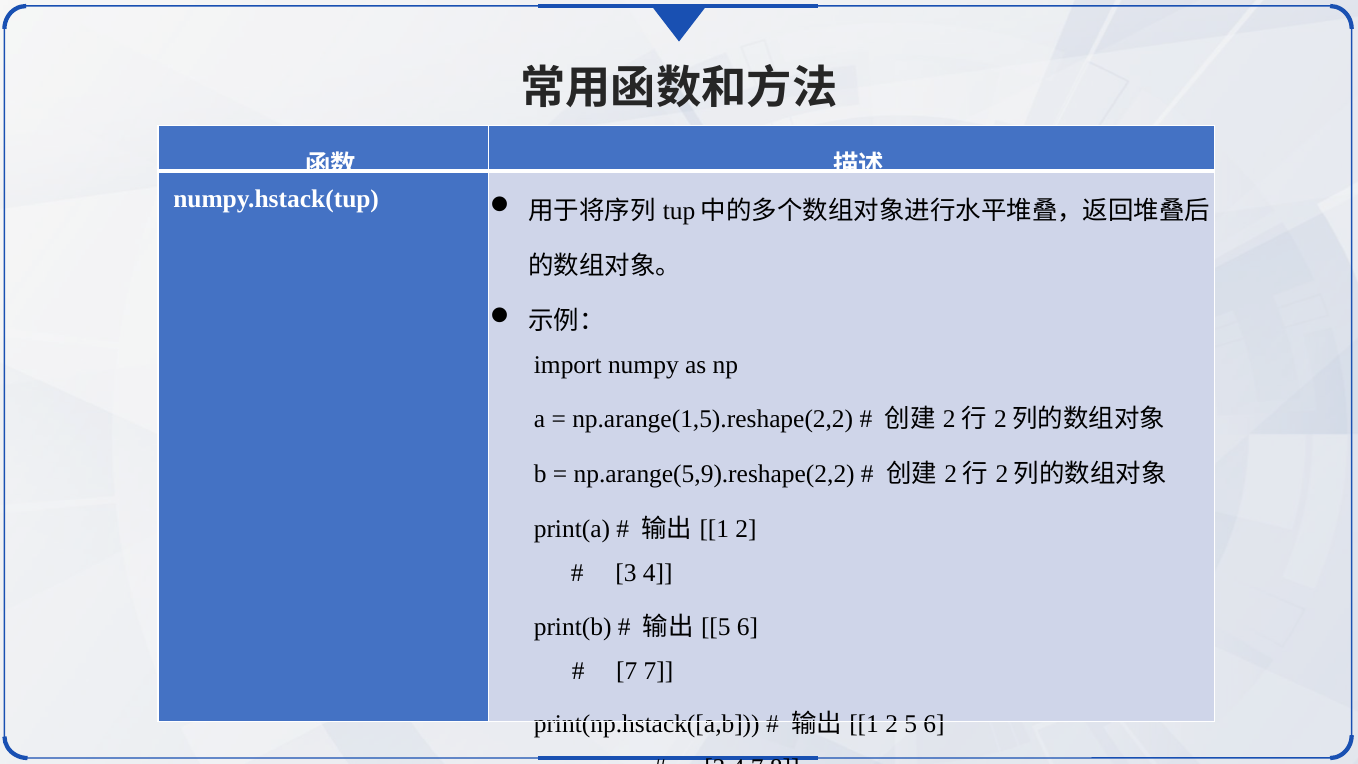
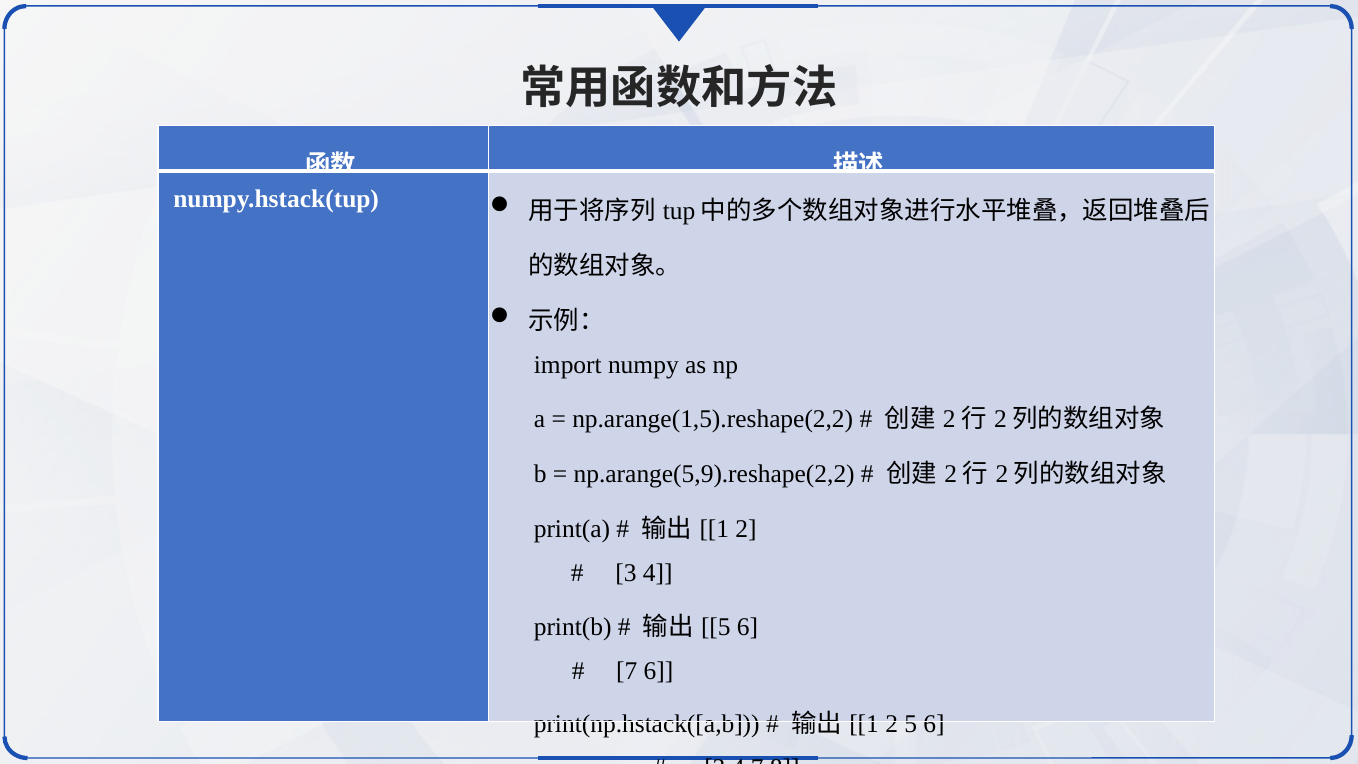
7 7: 7 -> 6
